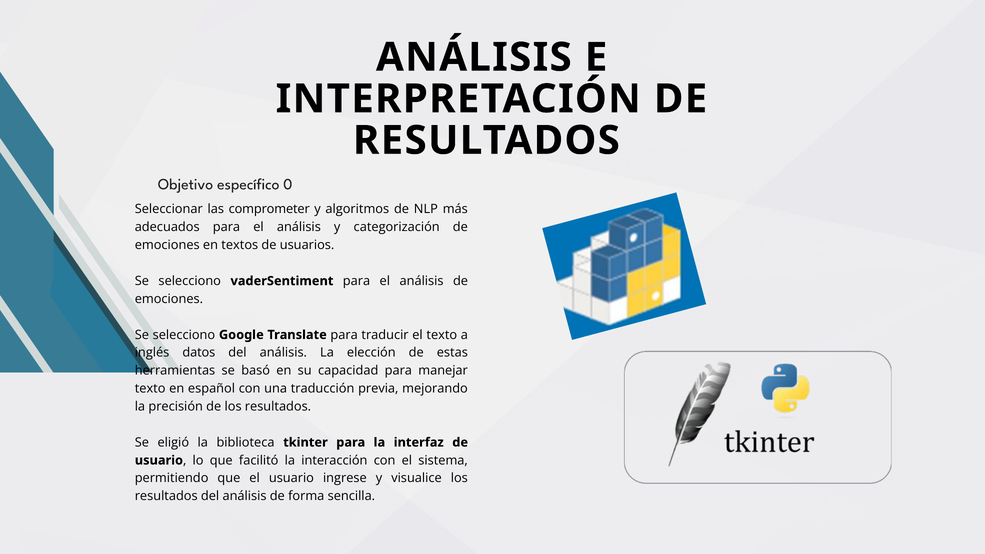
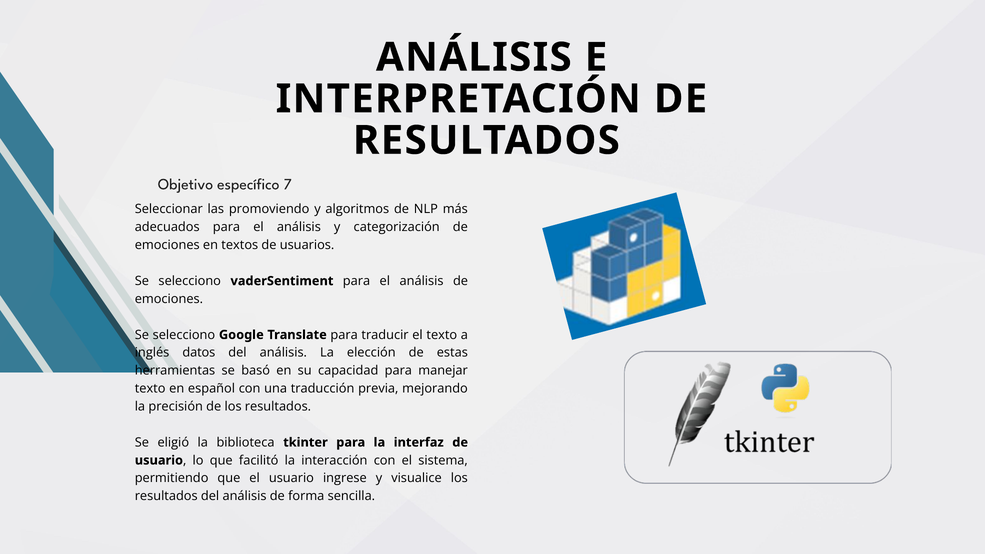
0: 0 -> 7
comprometer: comprometer -> promoviendo
